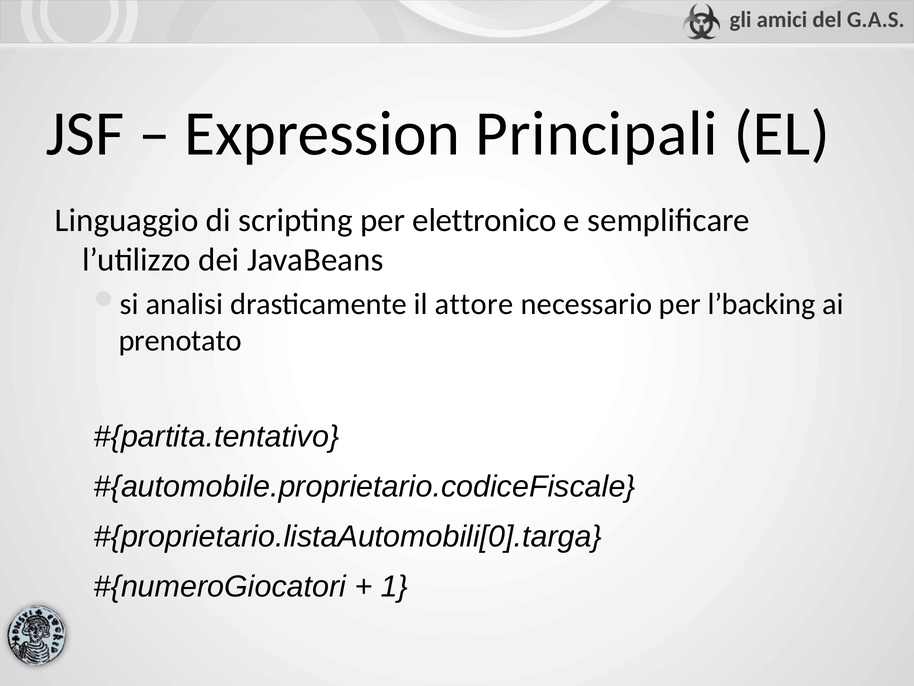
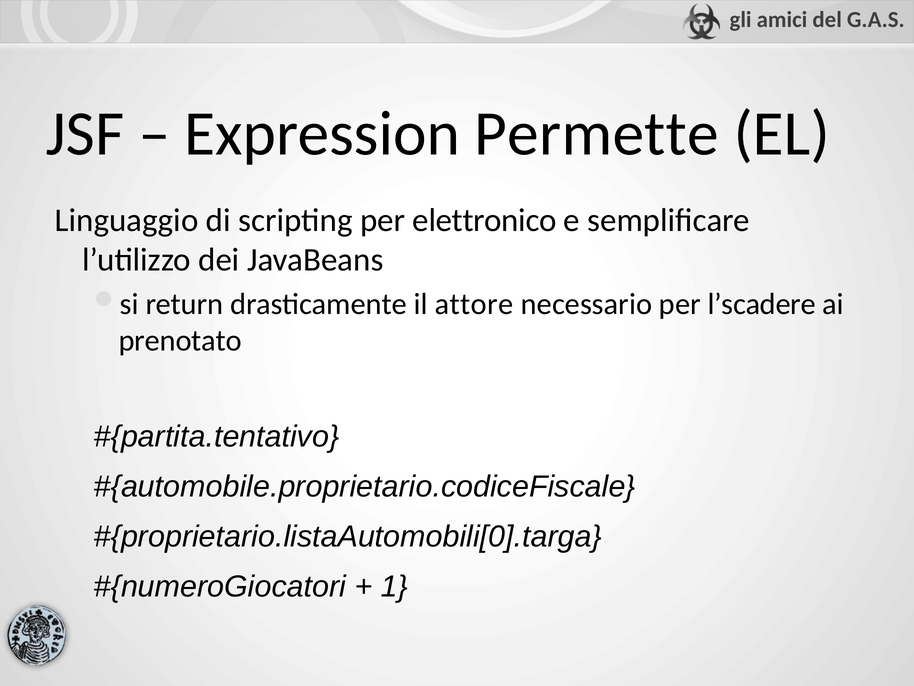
Principali: Principali -> Permette
analisi: analisi -> return
l’backing: l’backing -> l’scadere
